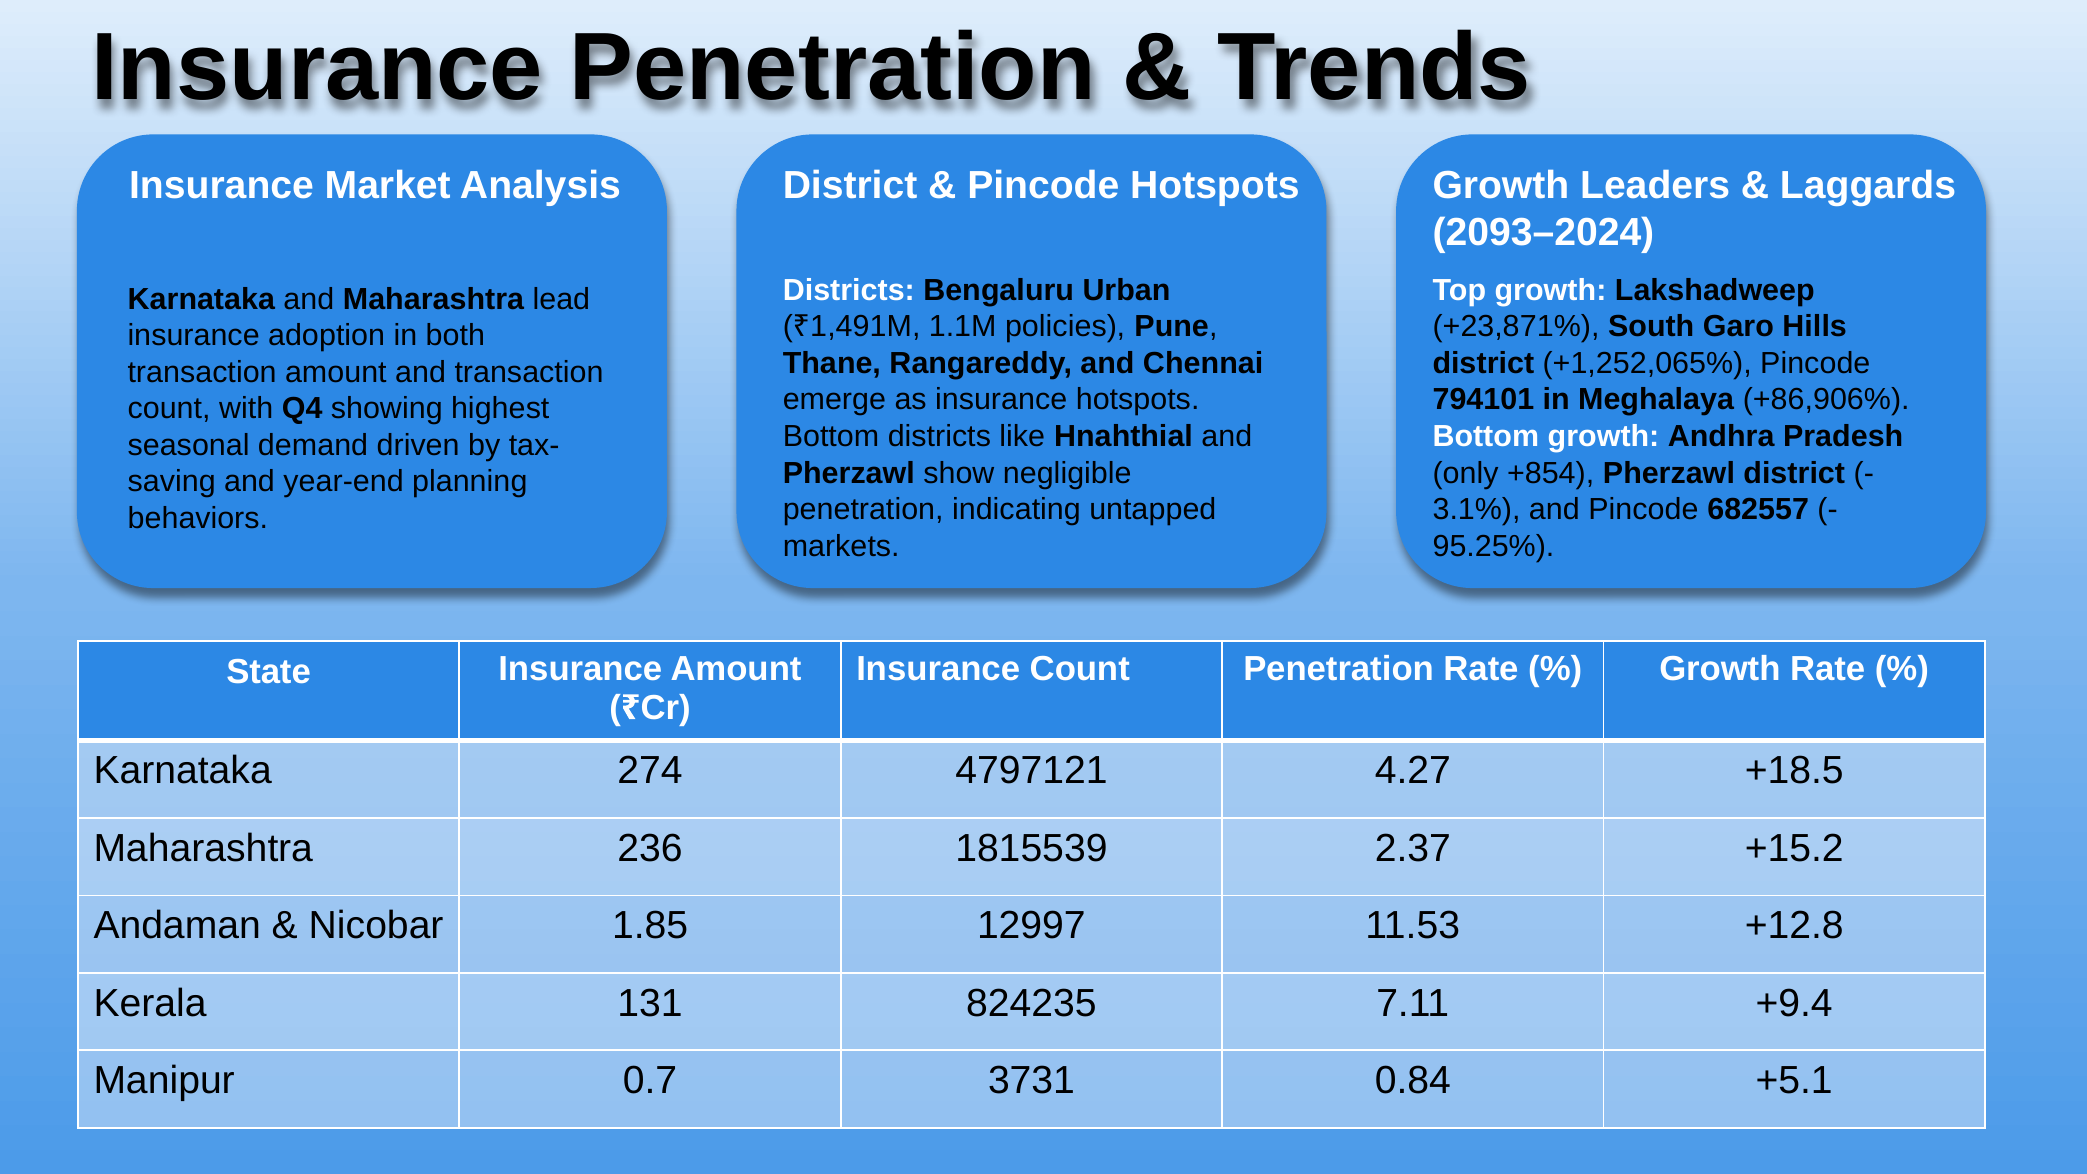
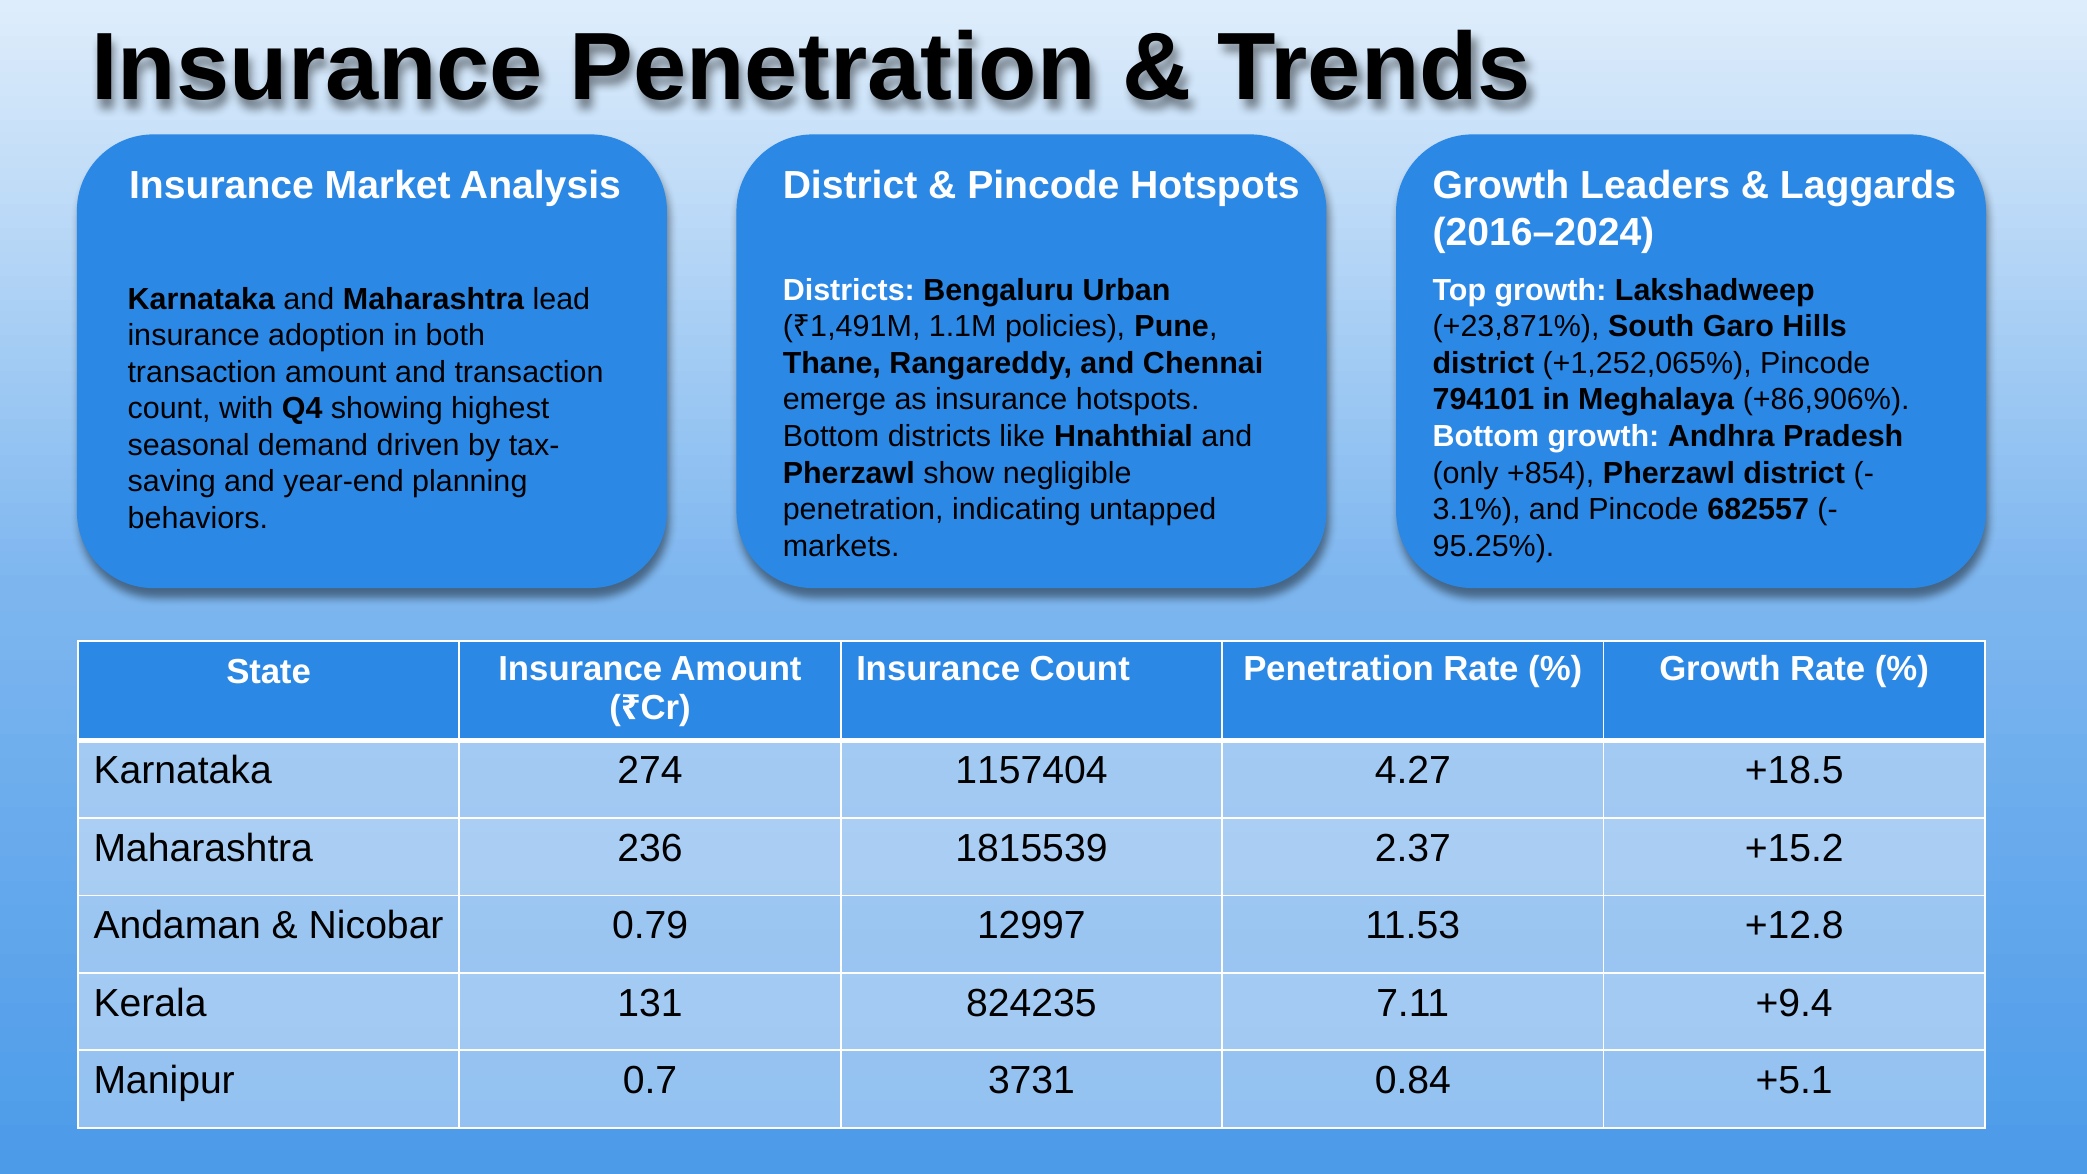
2093–2024: 2093–2024 -> 2016–2024
4797121: 4797121 -> 1157404
1.85: 1.85 -> 0.79
